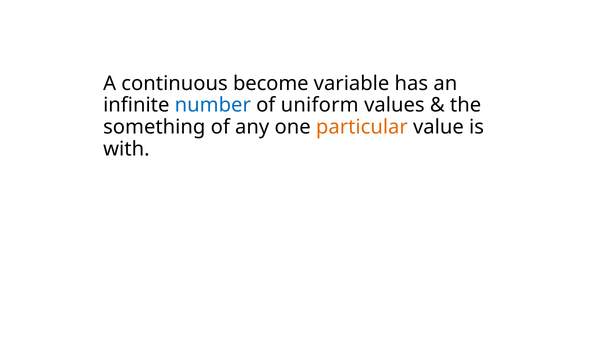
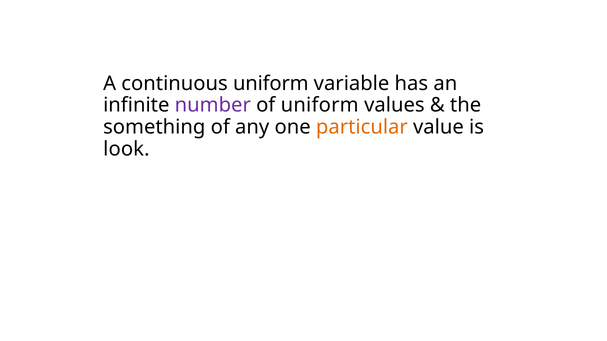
continuous become: become -> uniform
number colour: blue -> purple
with: with -> look
